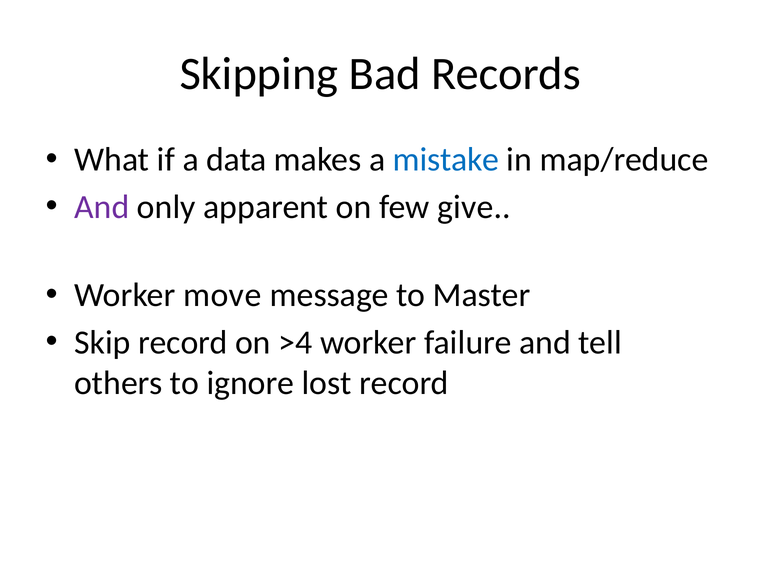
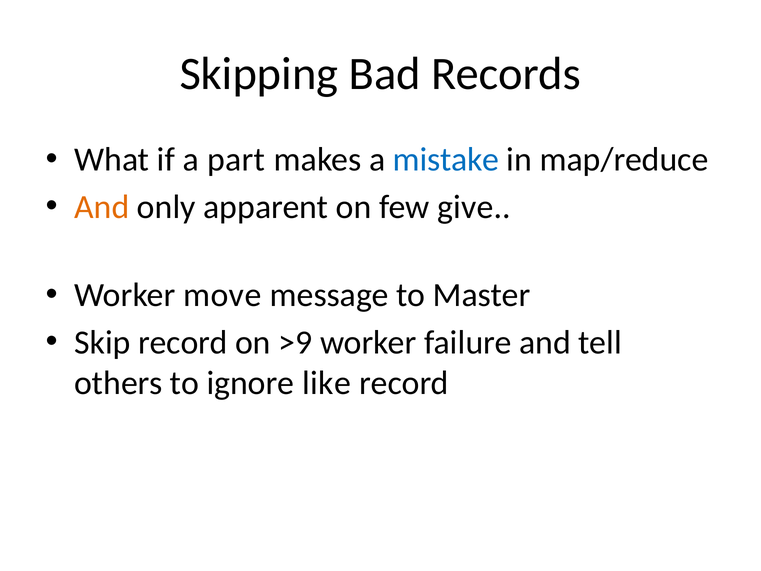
data: data -> part
And at (102, 207) colour: purple -> orange
>4: >4 -> >9
lost: lost -> like
